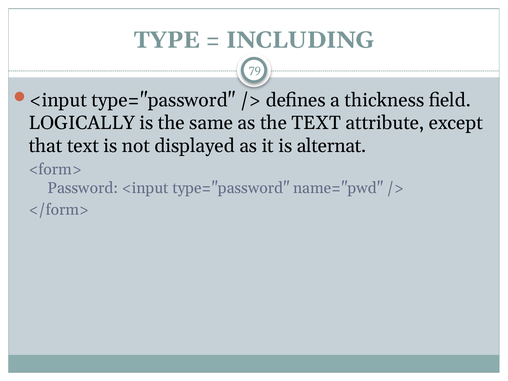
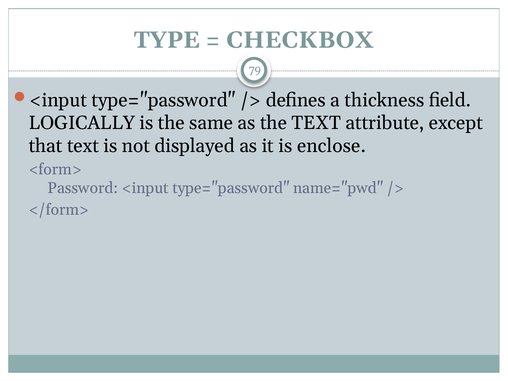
INCLUDING: INCLUDING -> CHECKBOX
alternat: alternat -> enclose
